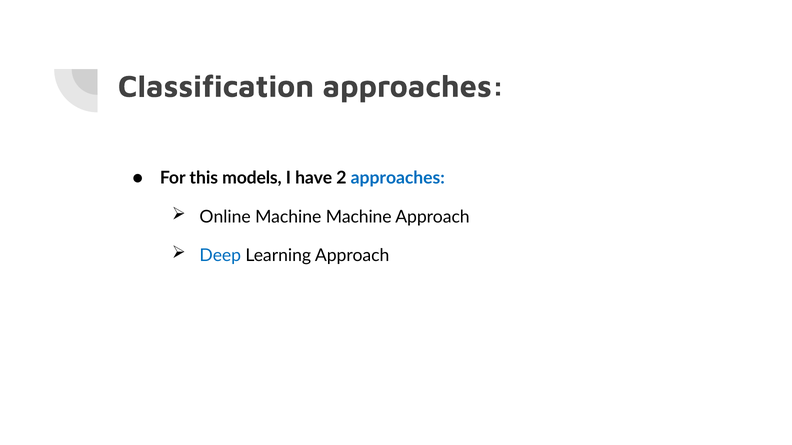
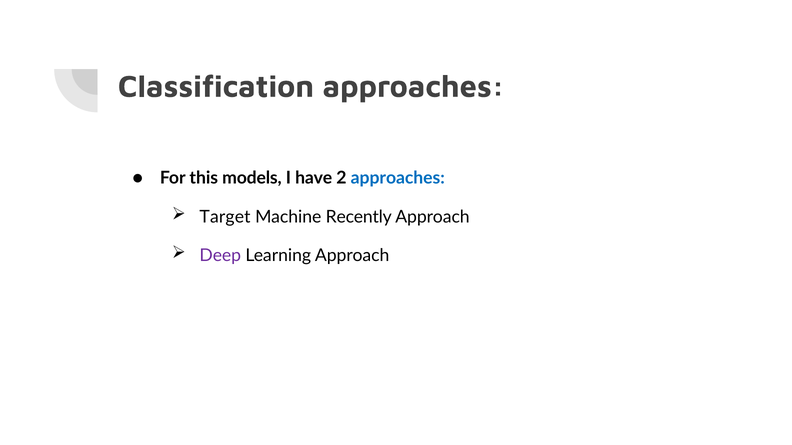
Online: Online -> Target
Machine Machine: Machine -> Recently
Deep colour: blue -> purple
